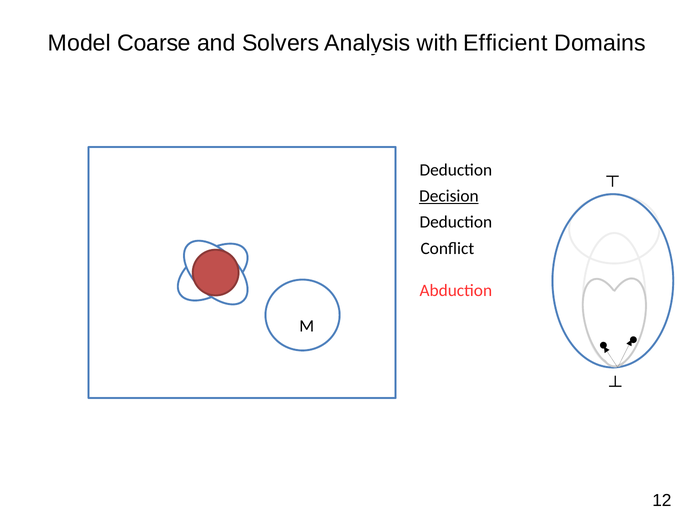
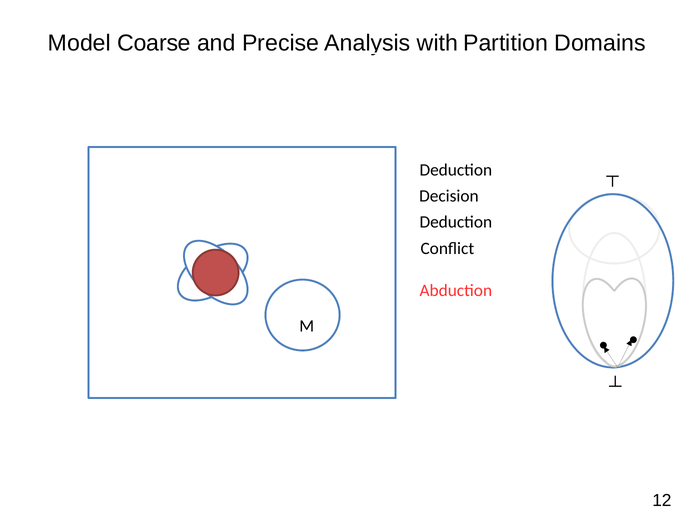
Solvers: Solvers -> Precise
Efficient: Efficient -> Partition
Decision underline: present -> none
